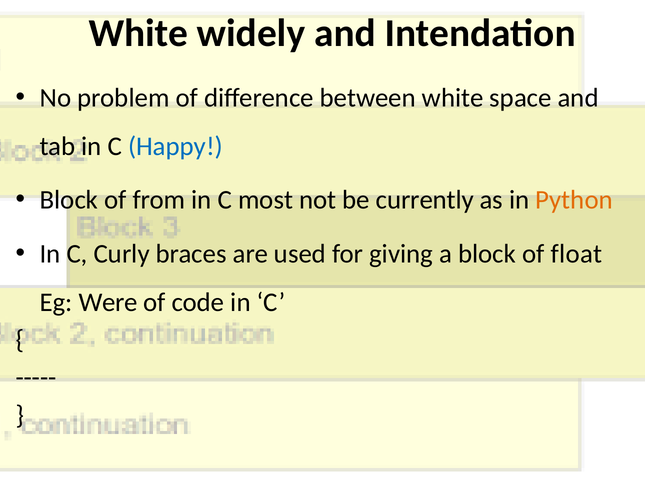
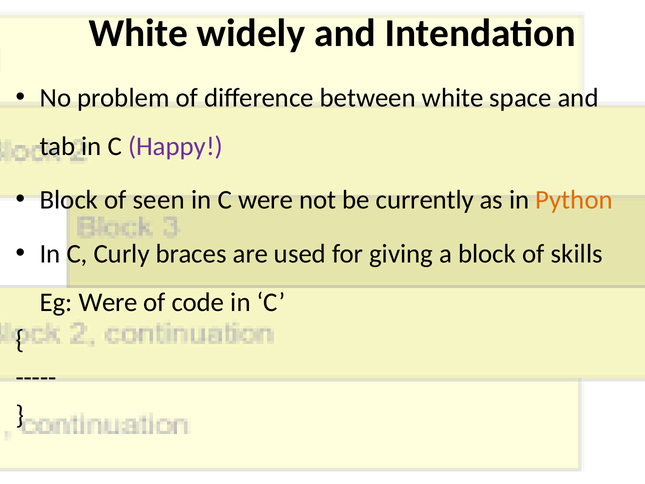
Happy colour: blue -> purple
from: from -> seen
C most: most -> were
float: float -> skills
